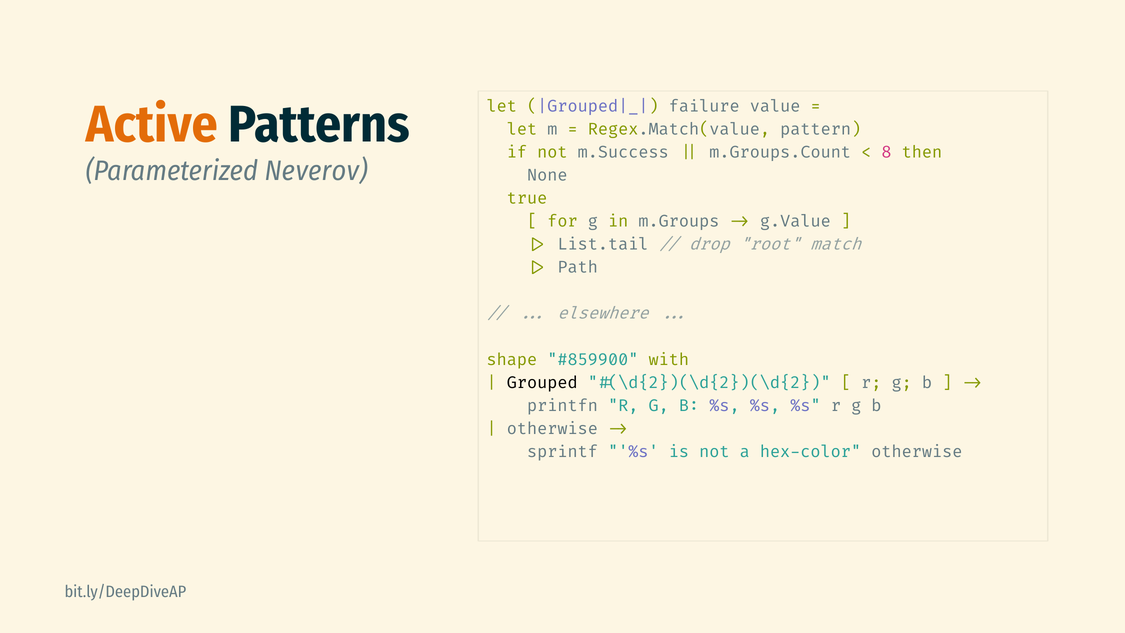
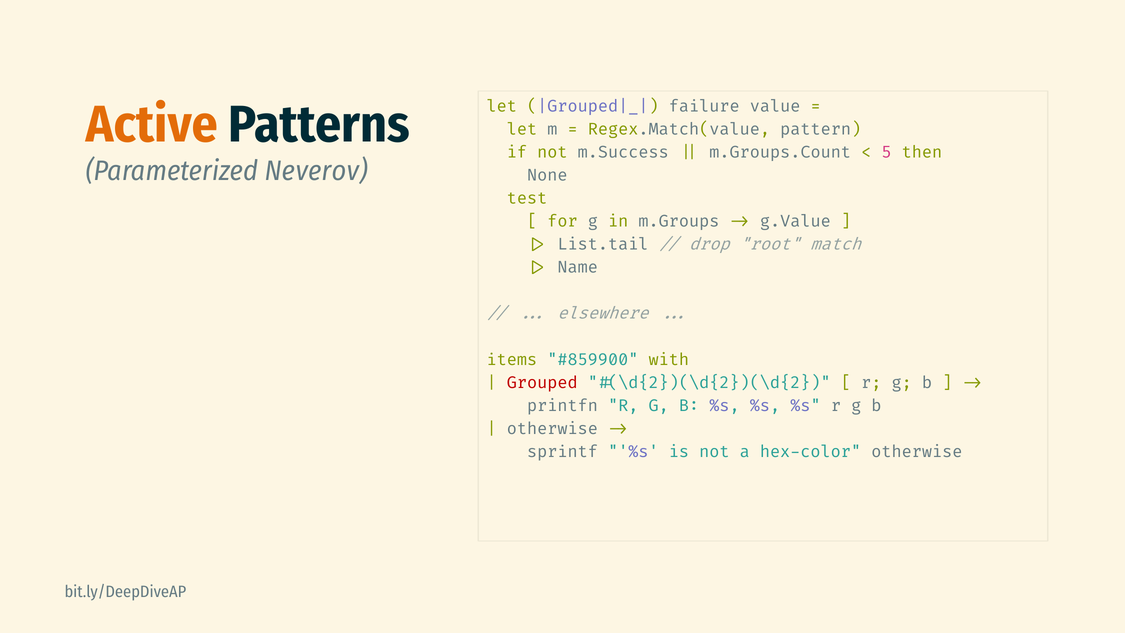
8: 8 -> 5
true: true -> test
Path: Path -> Name
shape: shape -> items
Grouped colour: black -> red
